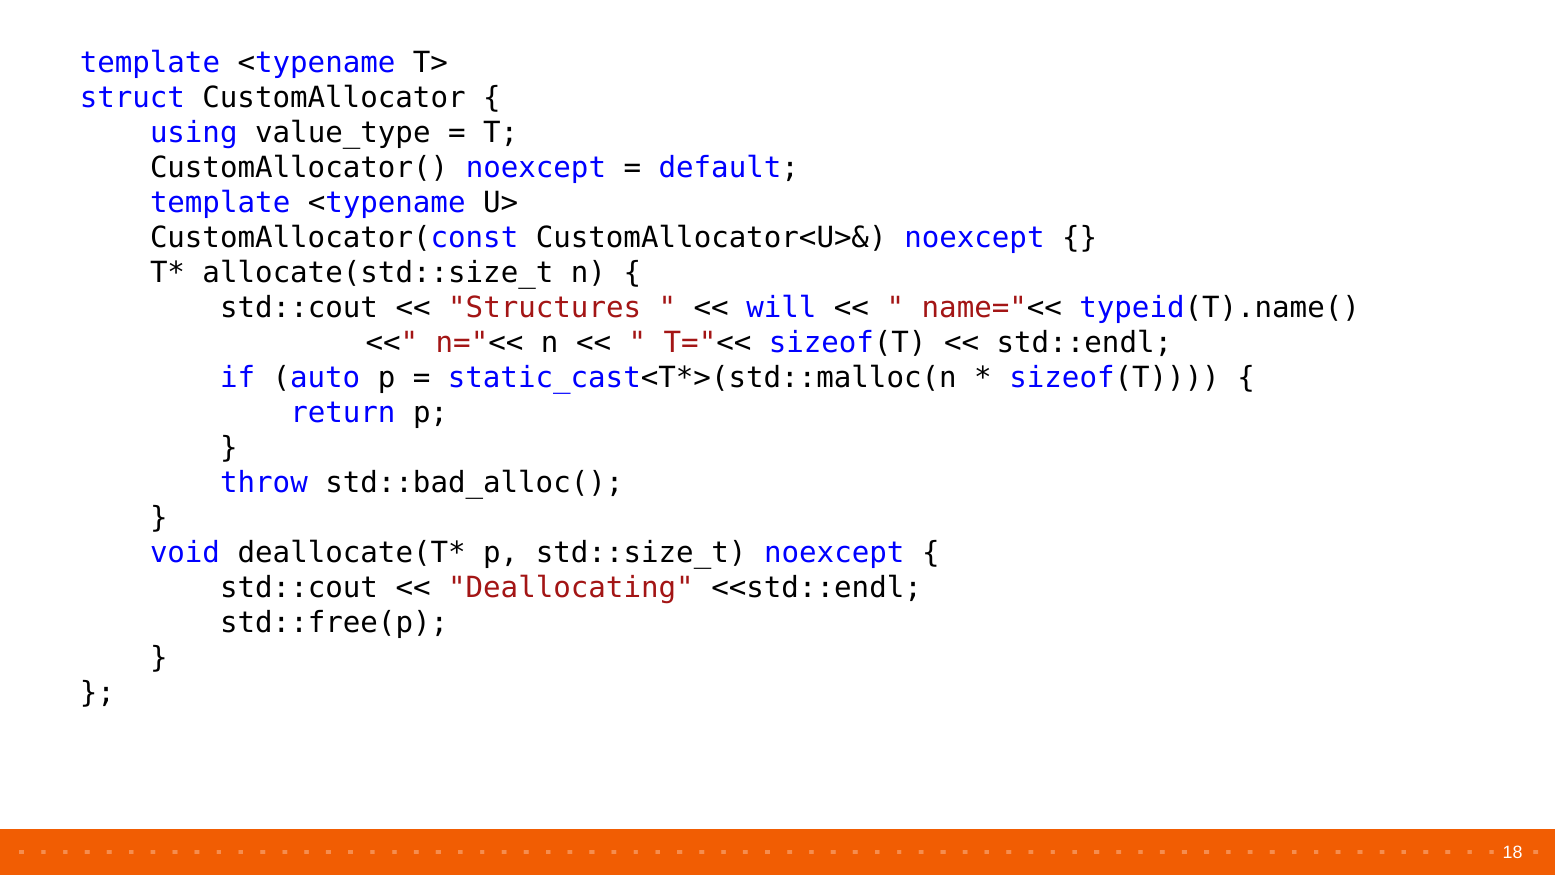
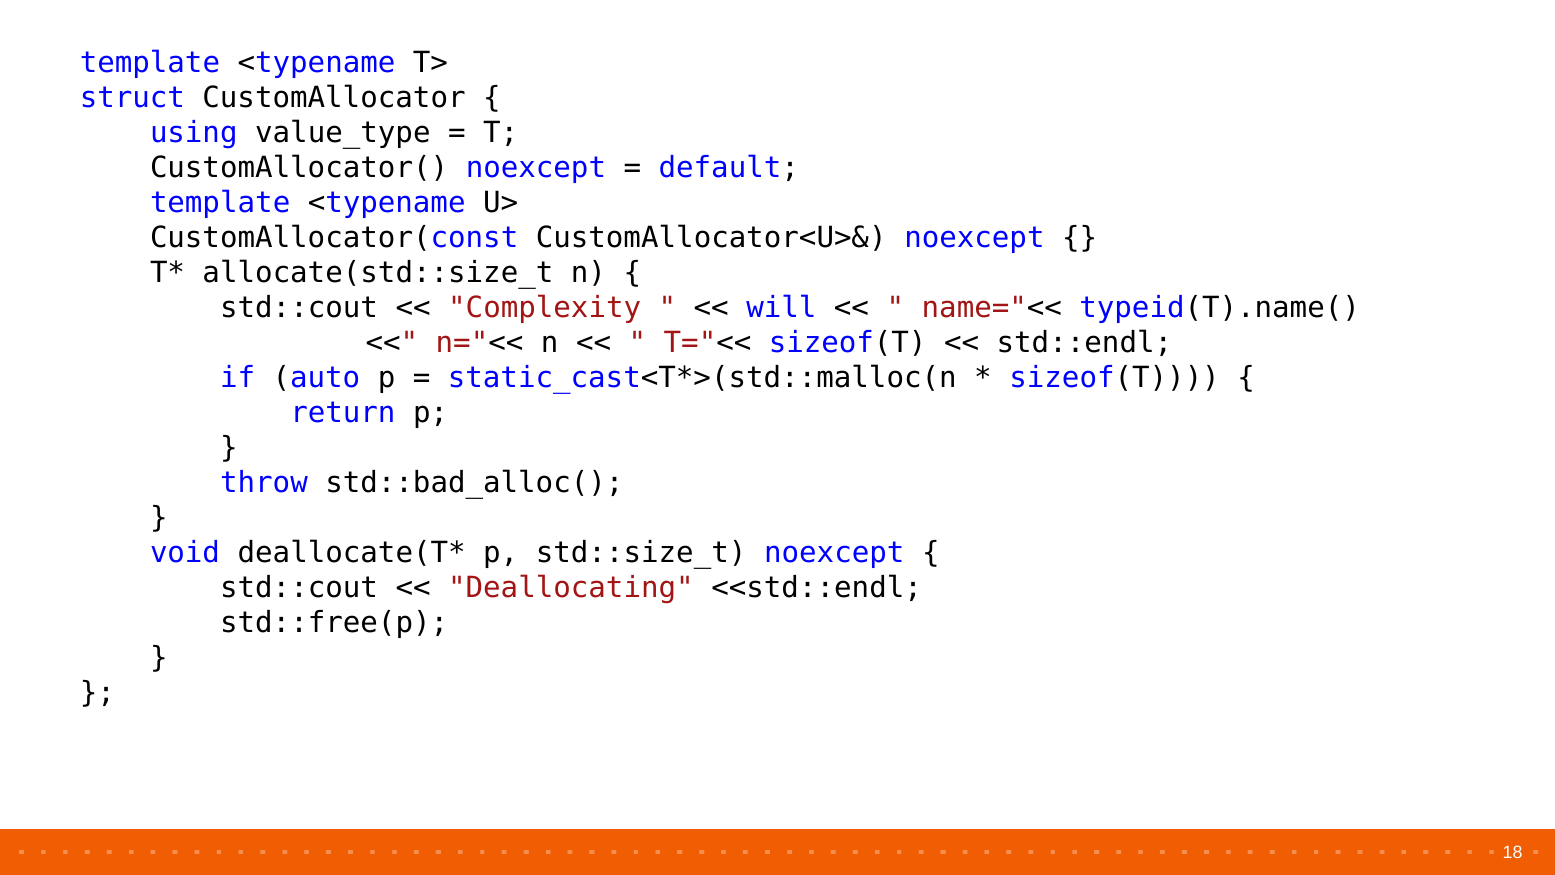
Structures: Structures -> Complexity
